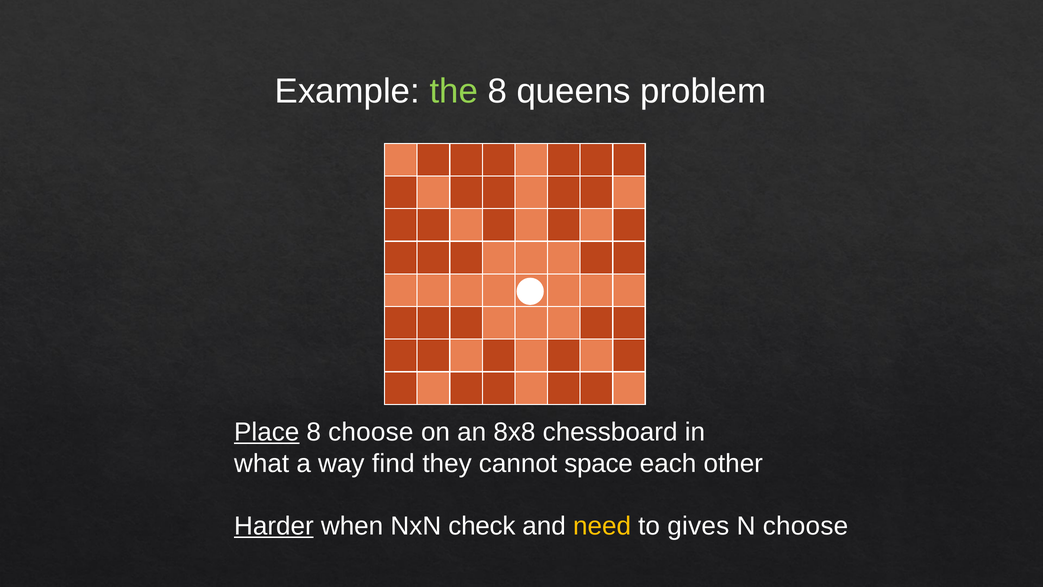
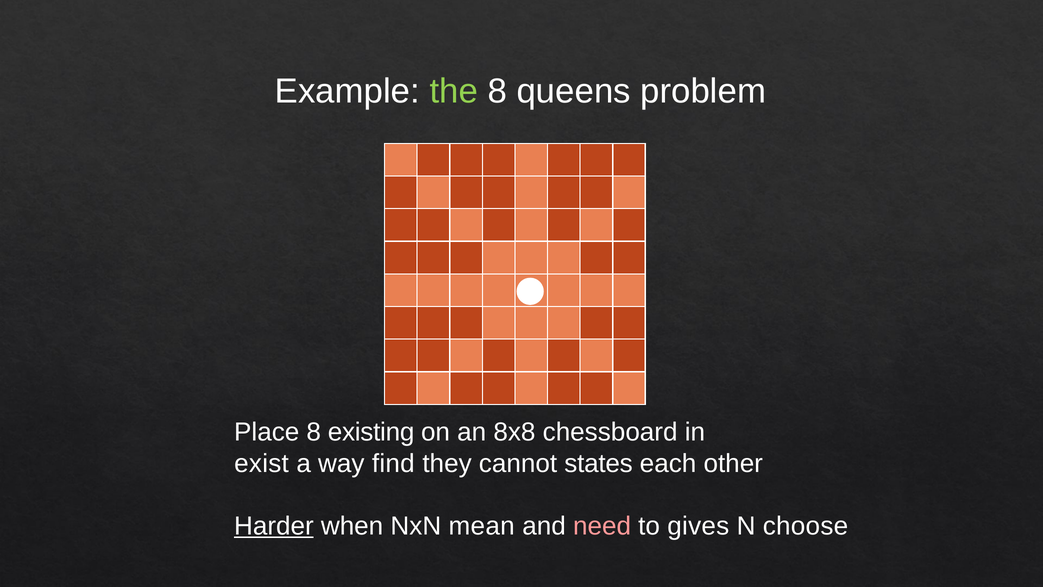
Place underline: present -> none
8 choose: choose -> existing
what: what -> exist
space: space -> states
check: check -> mean
need colour: yellow -> pink
